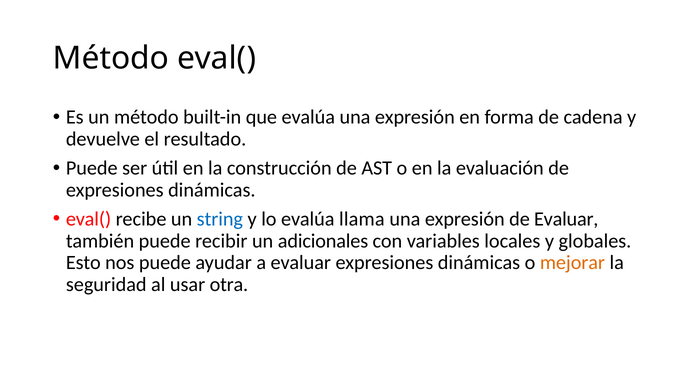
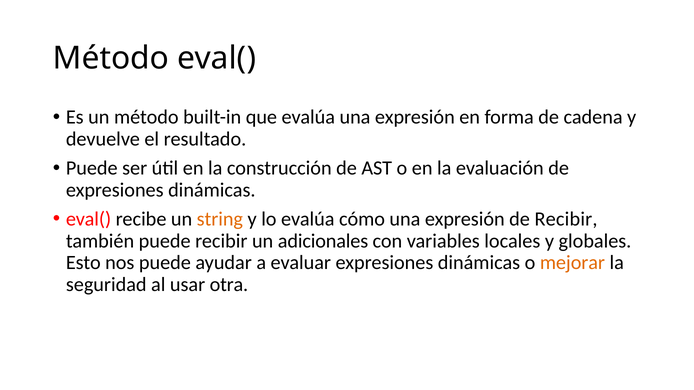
string colour: blue -> orange
llama: llama -> cómo
de Evaluar: Evaluar -> Recibir
